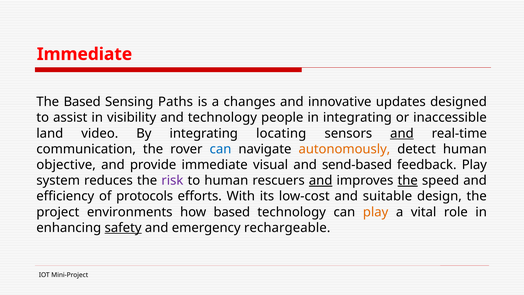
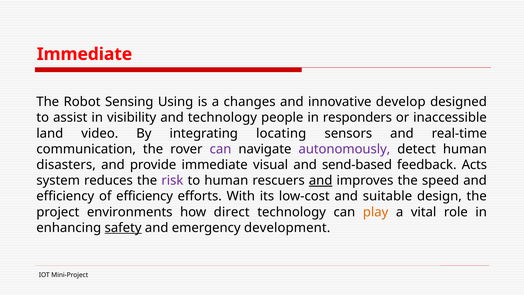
The Based: Based -> Robot
Paths: Paths -> Using
updates: updates -> develop
in integrating: integrating -> responders
and at (402, 133) underline: present -> none
can at (221, 149) colour: blue -> purple
autonomously colour: orange -> purple
objective: objective -> disasters
feedback Play: Play -> Acts
the at (408, 180) underline: present -> none
of protocols: protocols -> efficiency
how based: based -> direct
rechargeable: rechargeable -> development
